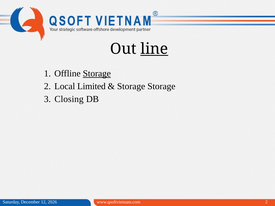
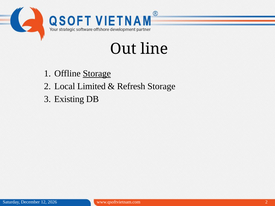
line underline: present -> none
Storage at (131, 86): Storage -> Refresh
Closing: Closing -> Existing
